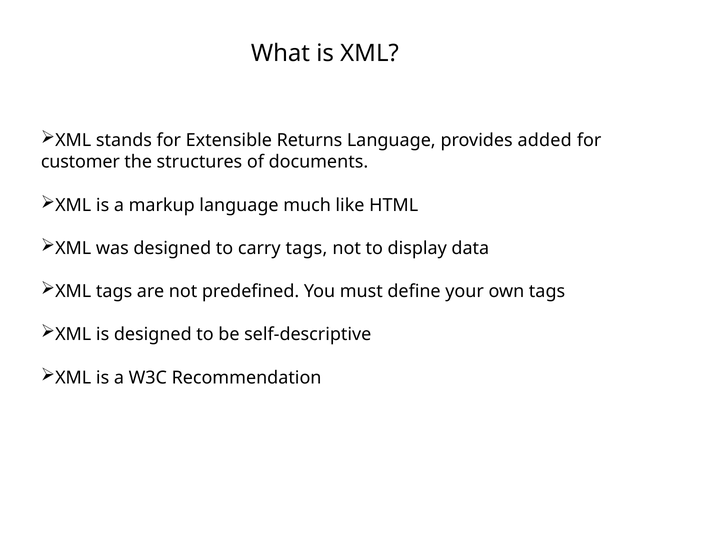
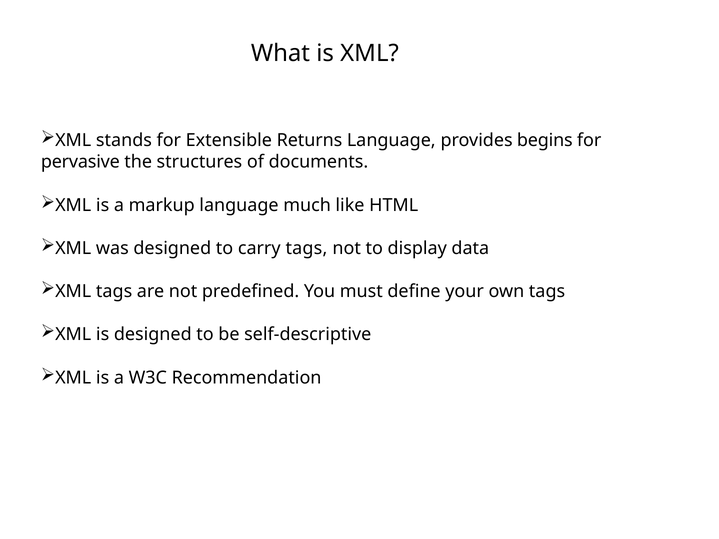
added: added -> begins
customer: customer -> pervasive
